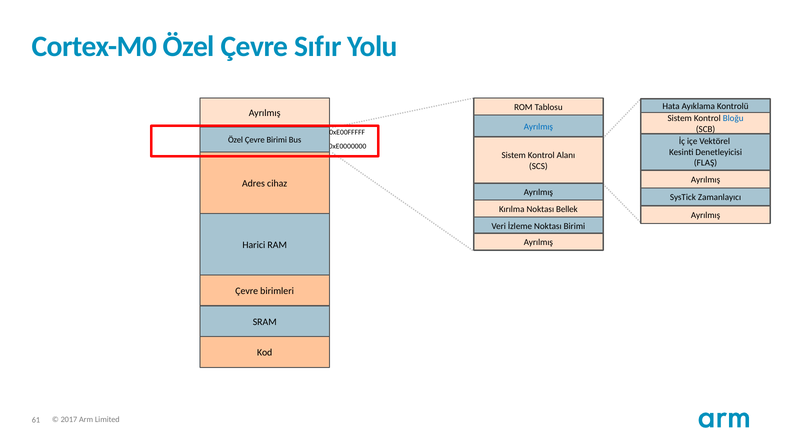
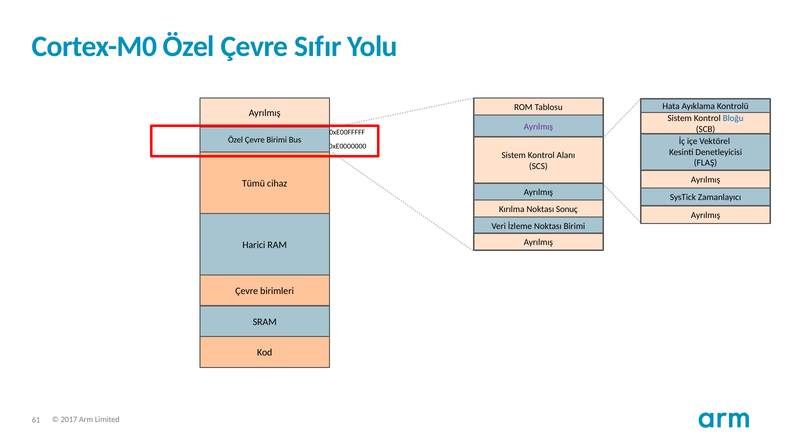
Ayrılmış at (538, 126) colour: blue -> purple
Adres: Adres -> Tümü
Bellek: Bellek -> Sonuç
